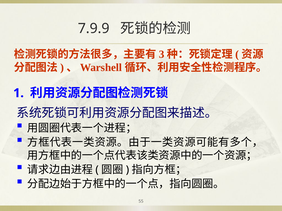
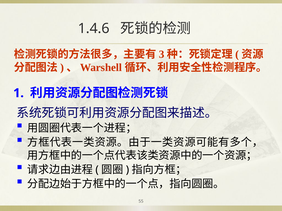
7.9.9: 7.9.9 -> 1.4.6
